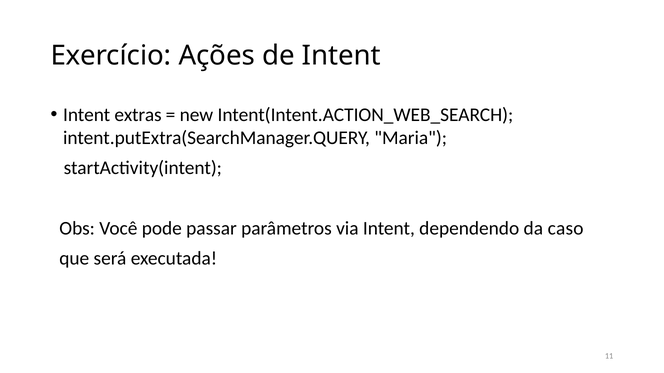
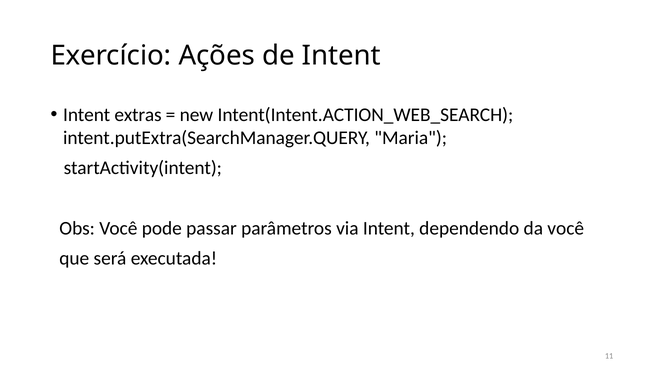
da caso: caso -> você
